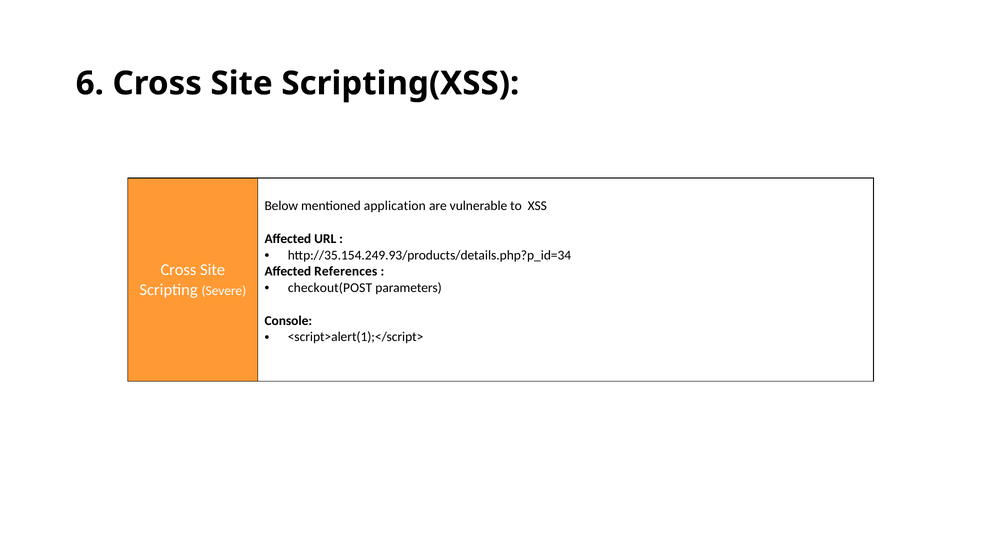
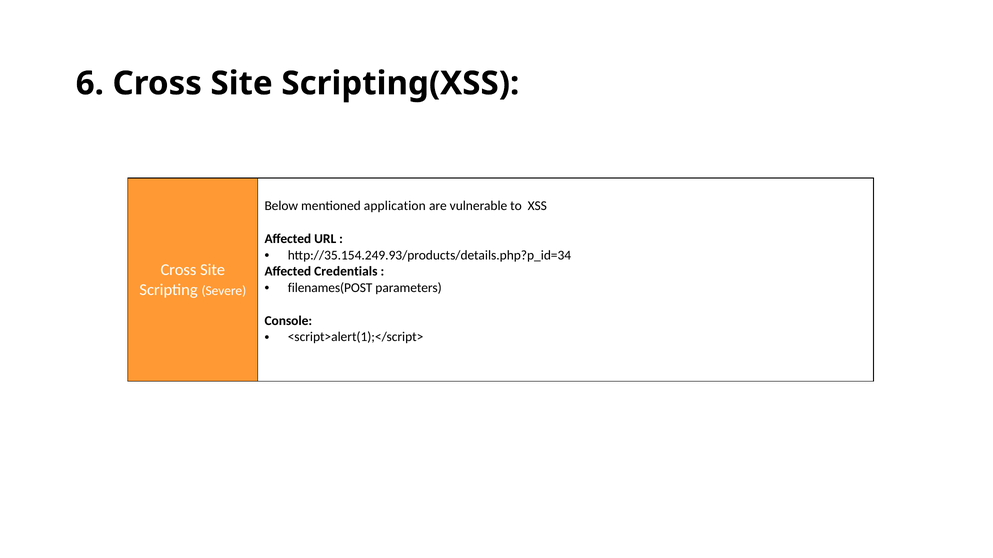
References: References -> Credentials
checkout(POST: checkout(POST -> filenames(POST
